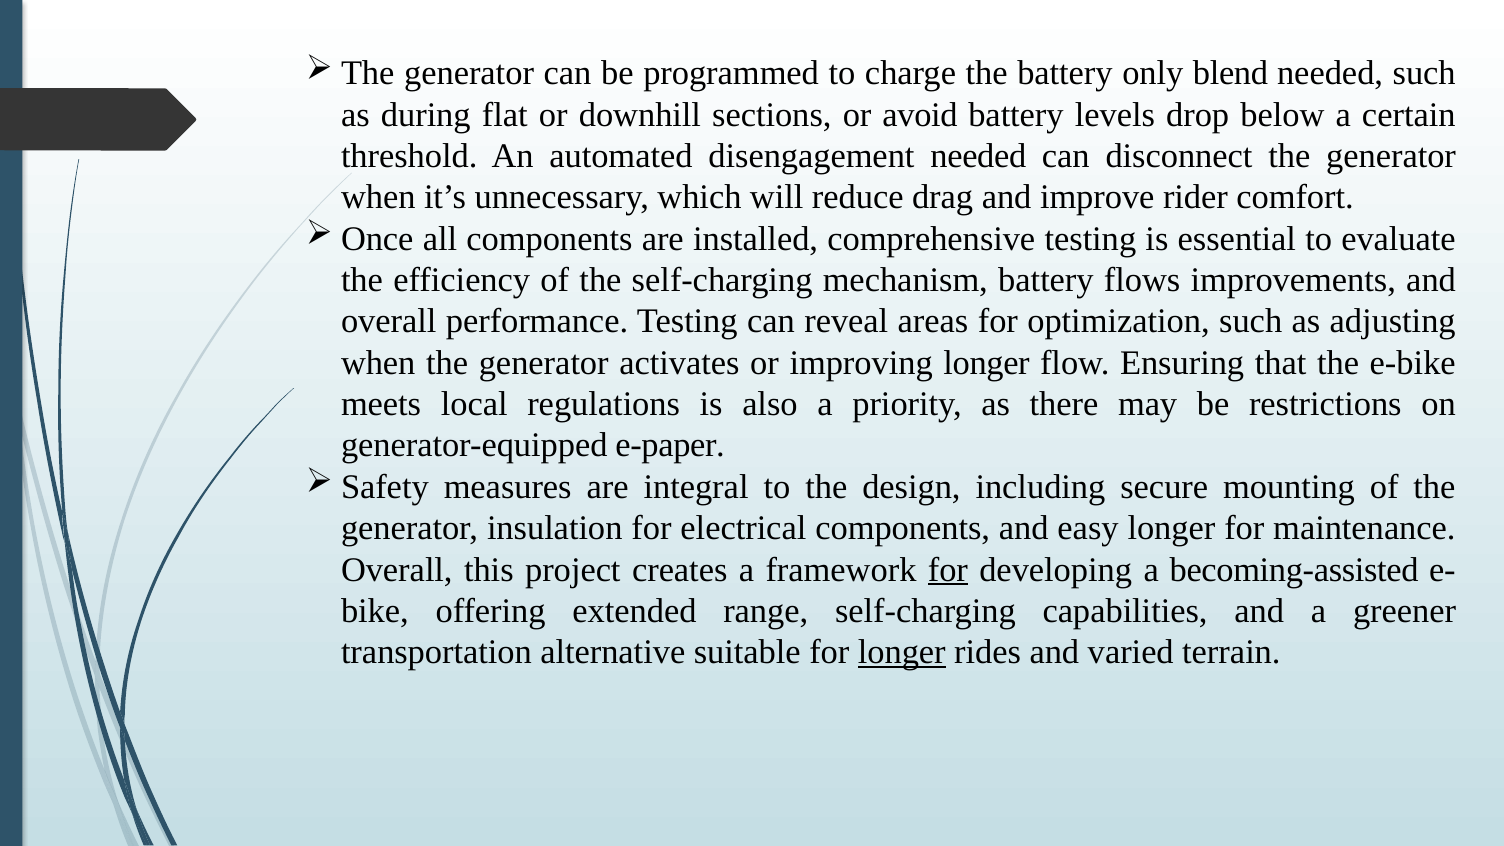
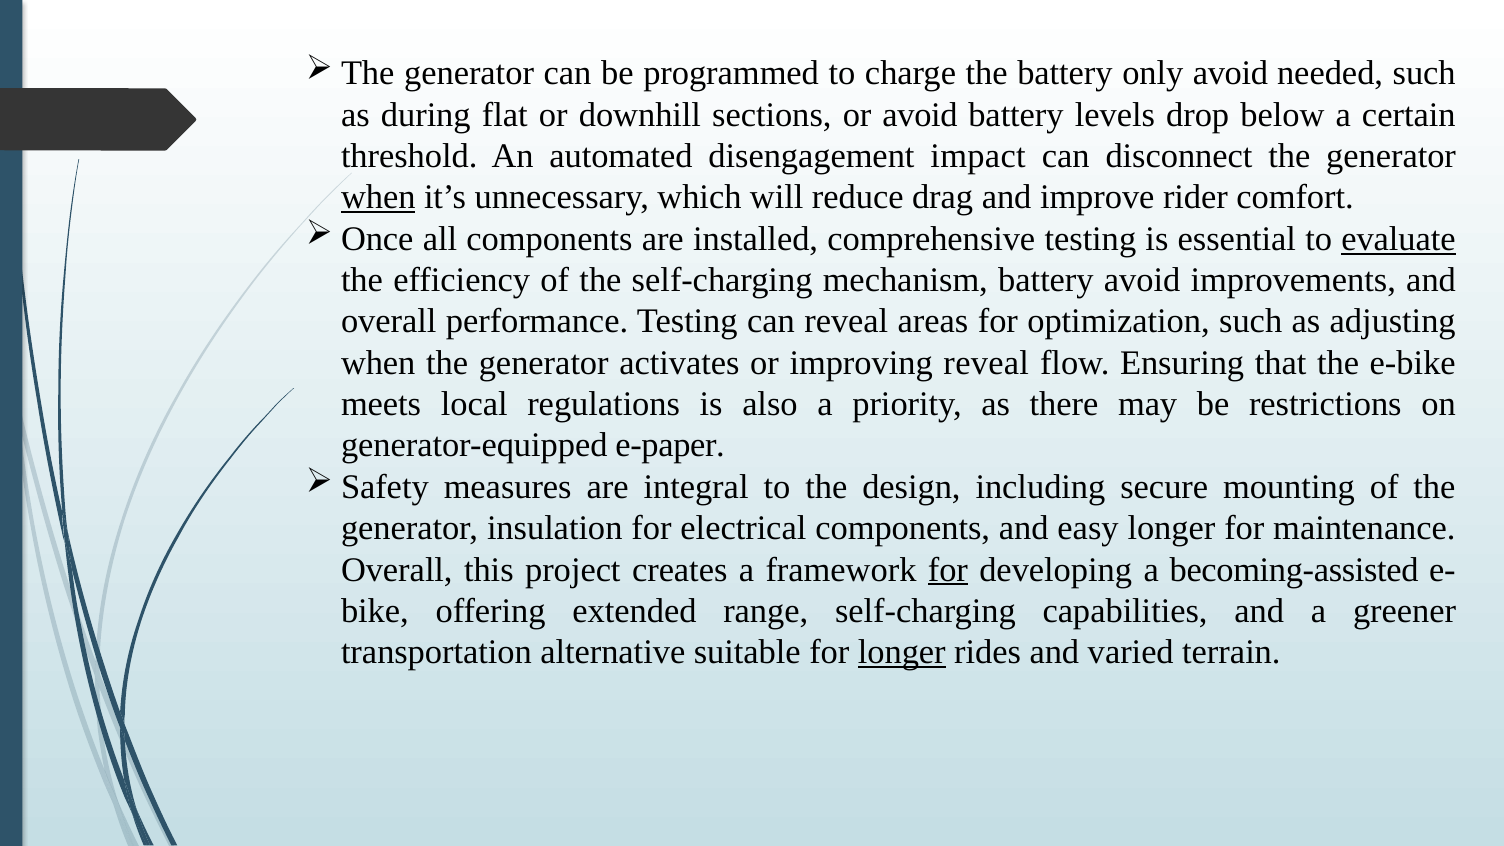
only blend: blend -> avoid
disengagement needed: needed -> impact
when at (378, 198) underline: none -> present
evaluate underline: none -> present
battery flows: flows -> avoid
improving longer: longer -> reveal
